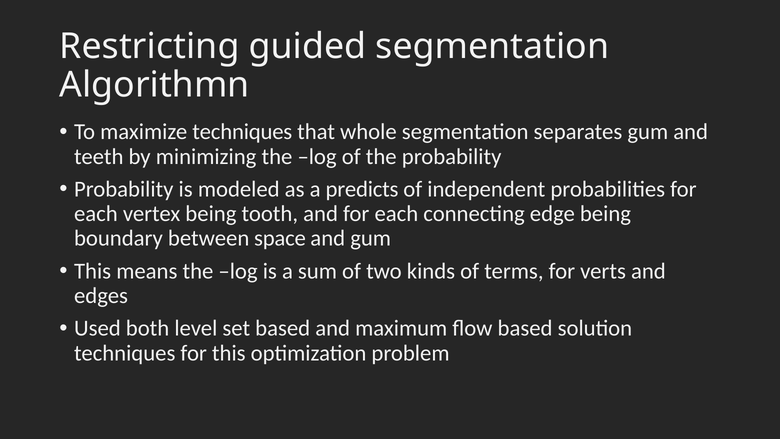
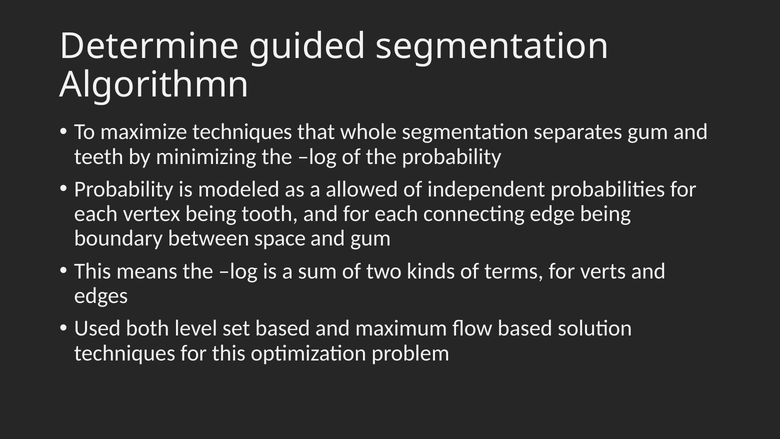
Restricting: Restricting -> Determine
predicts: predicts -> allowed
